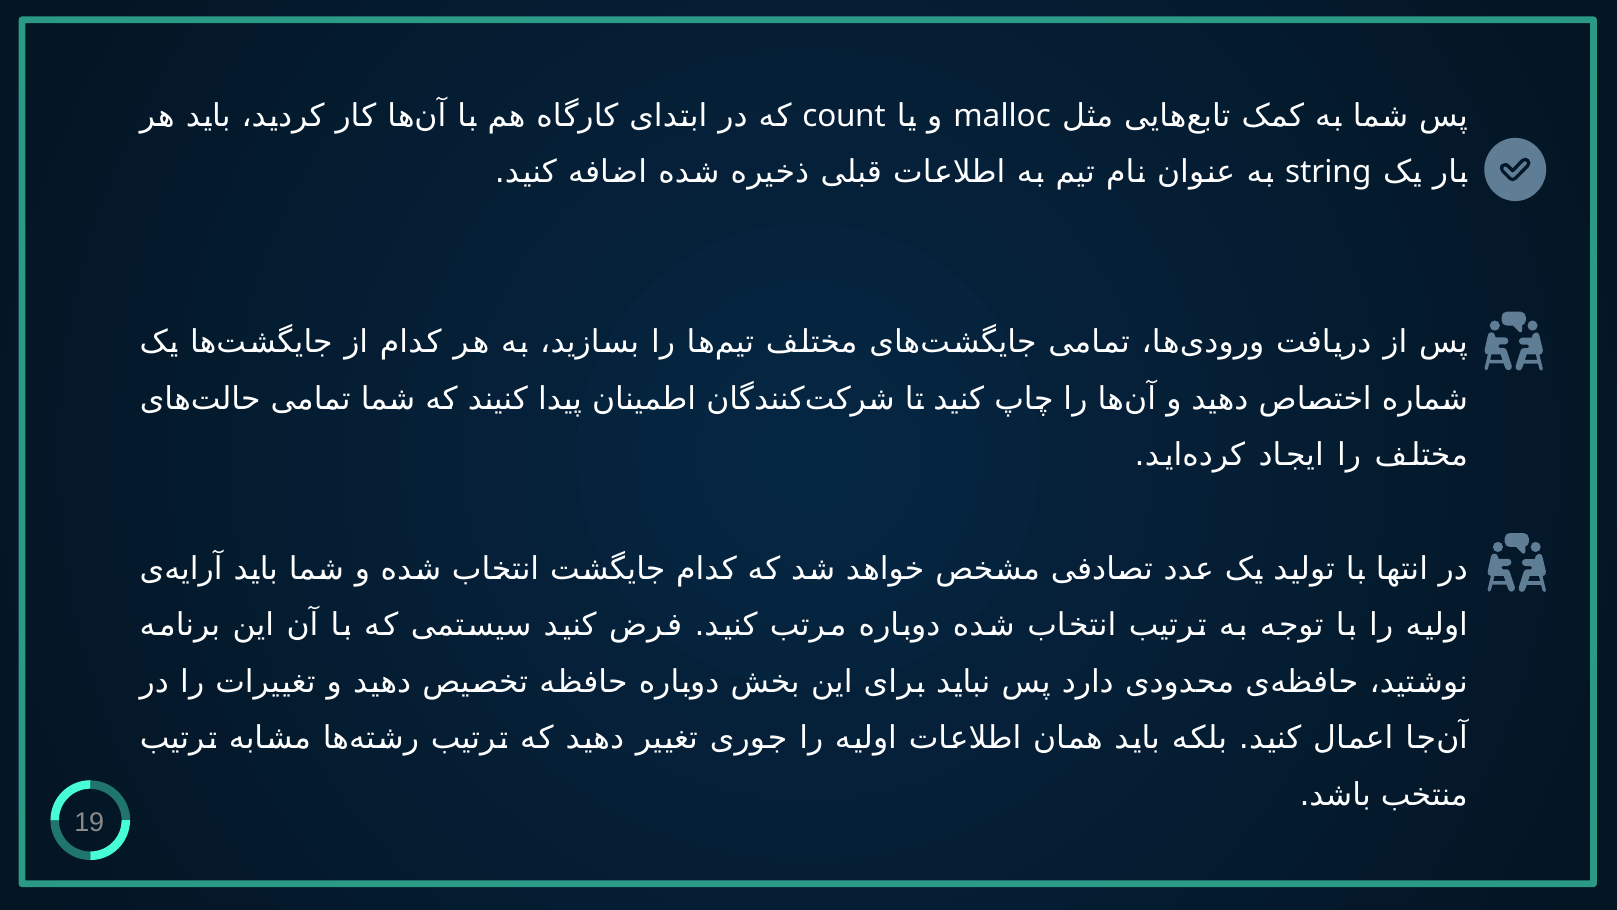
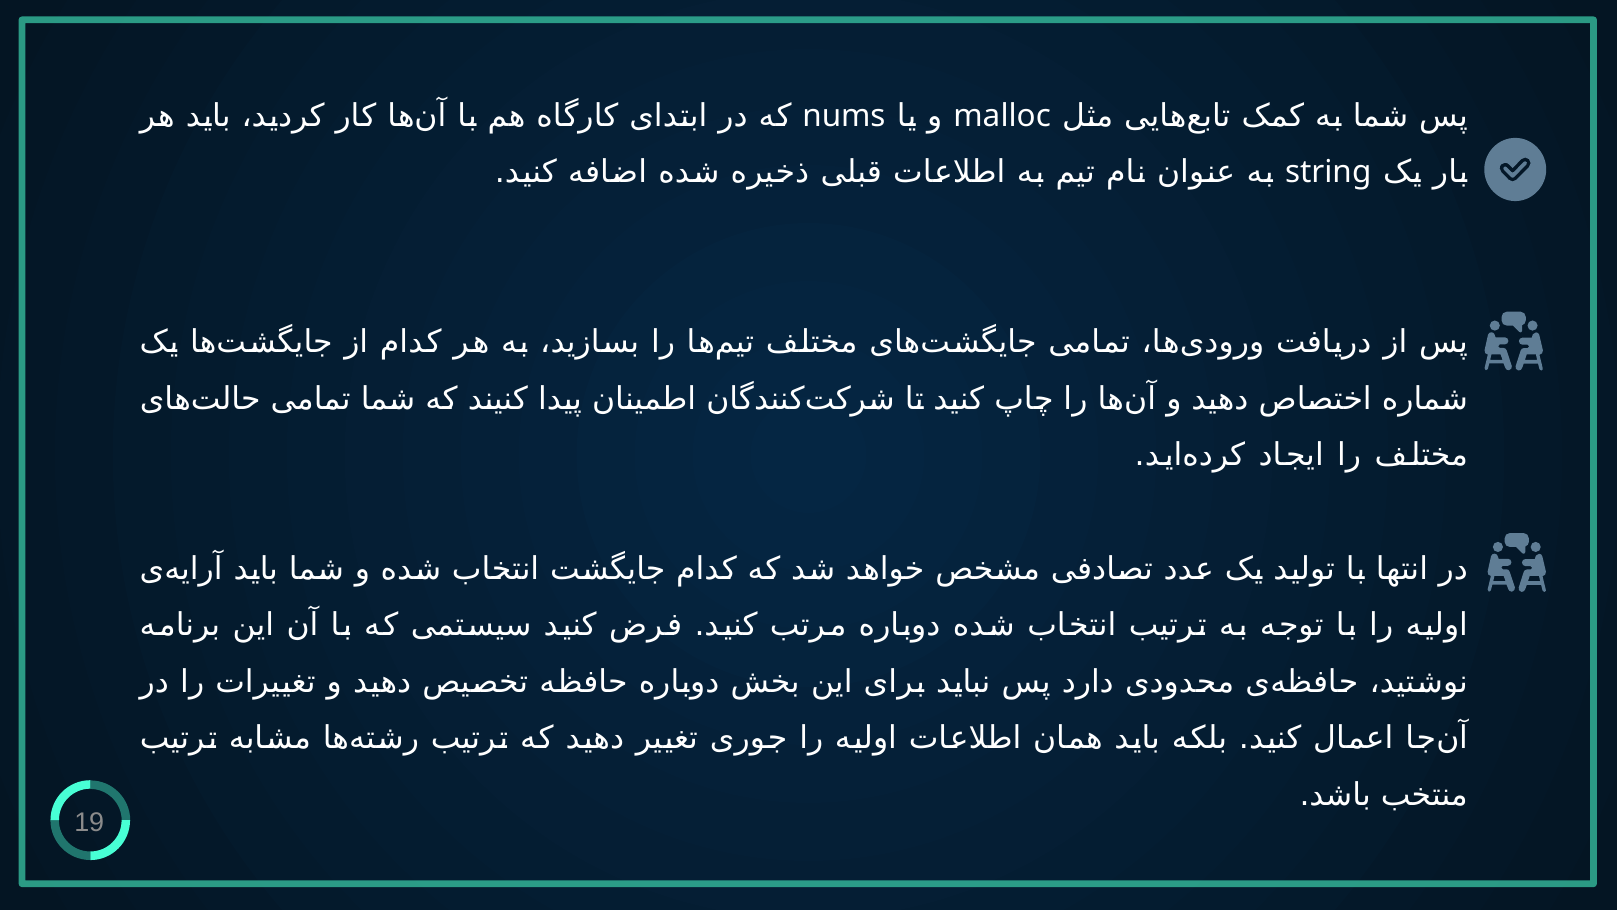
count: count -> nums
